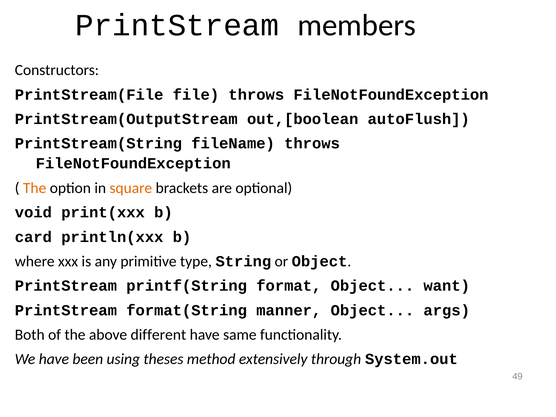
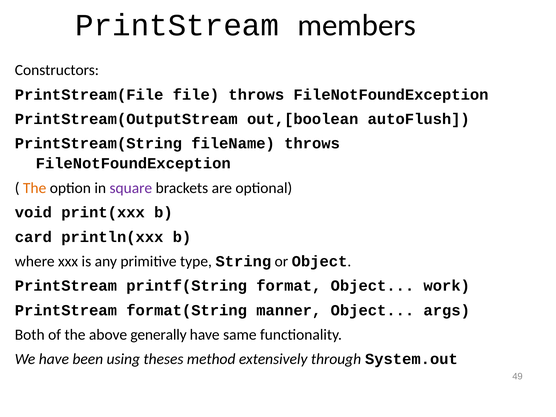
square colour: orange -> purple
want: want -> work
different: different -> generally
